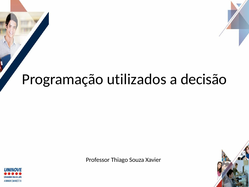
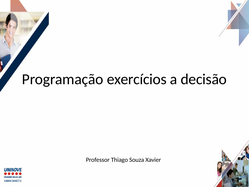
utilizados: utilizados -> exercícios
